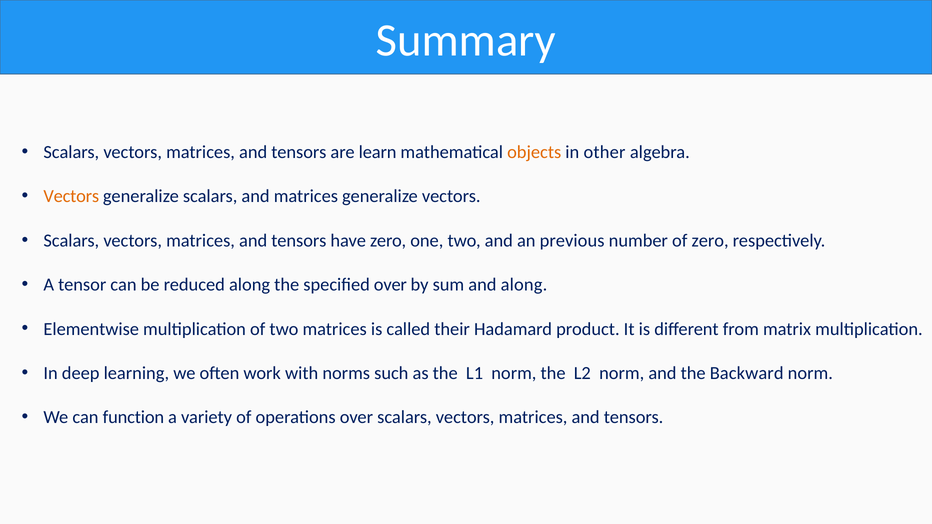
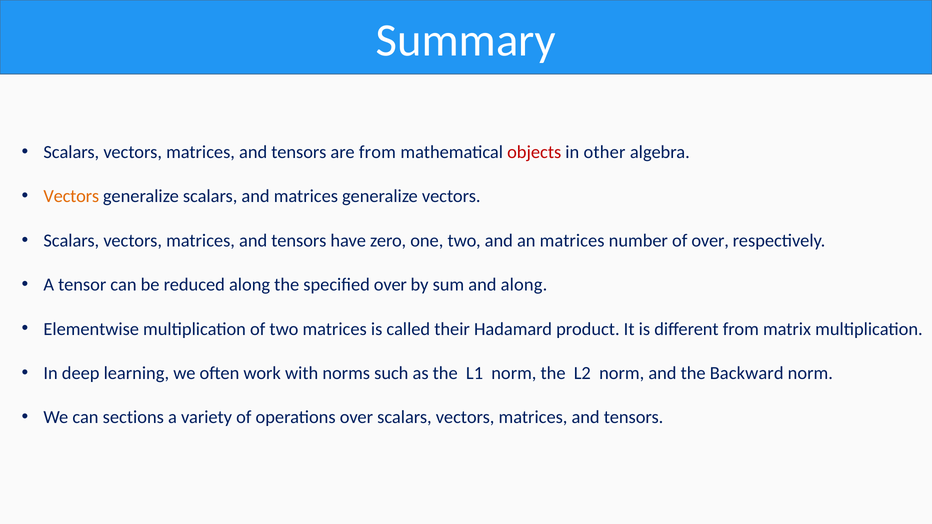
are learn: learn -> from
objects colour: orange -> red
an previous: previous -> matrices
of zero: zero -> over
function: function -> sections
